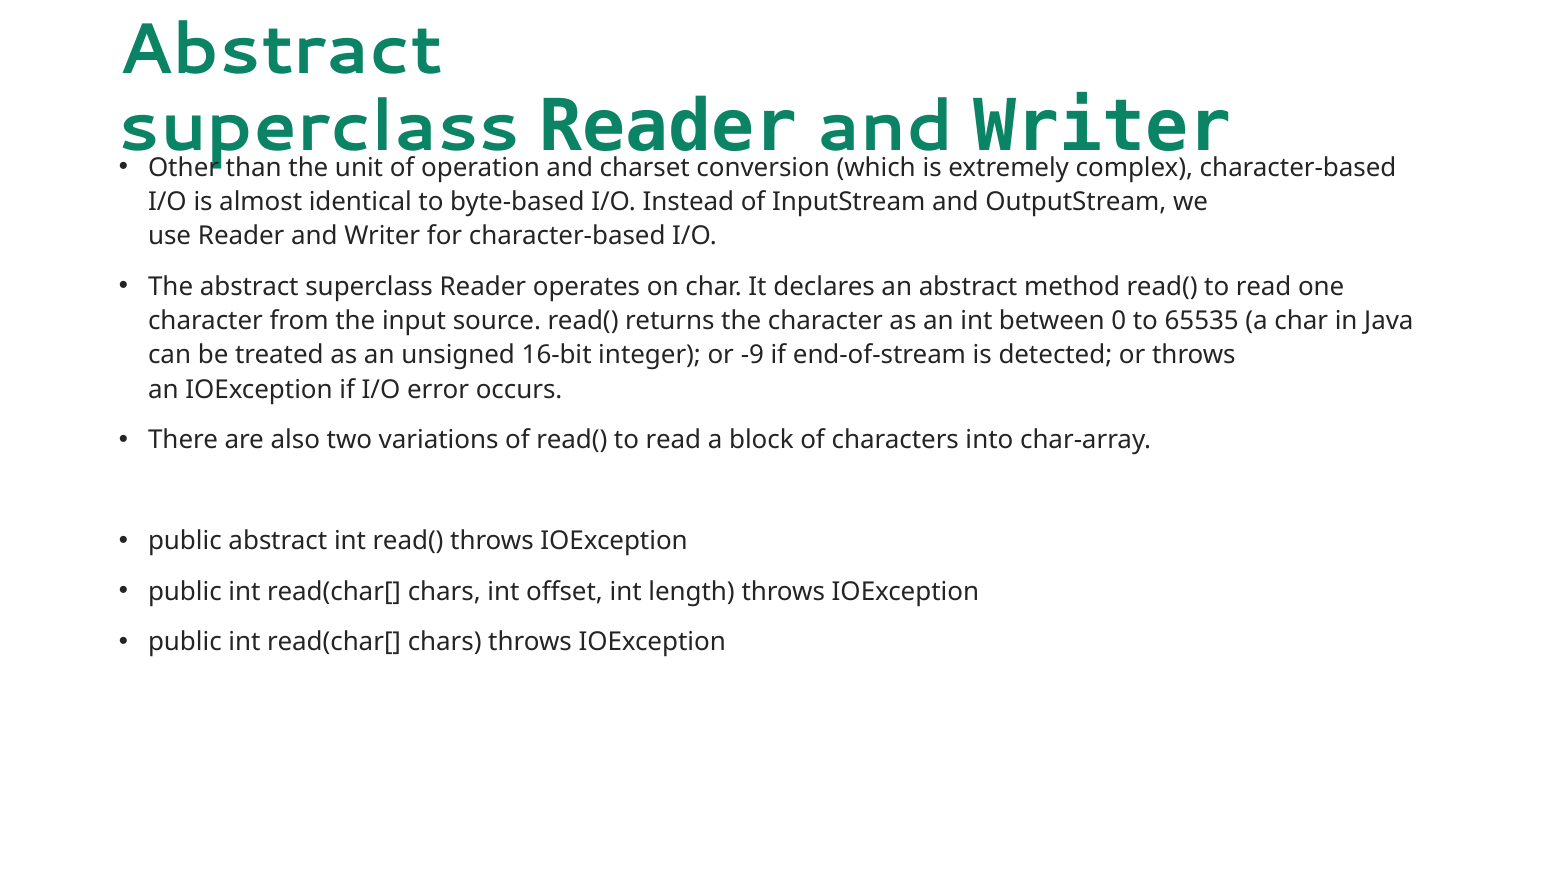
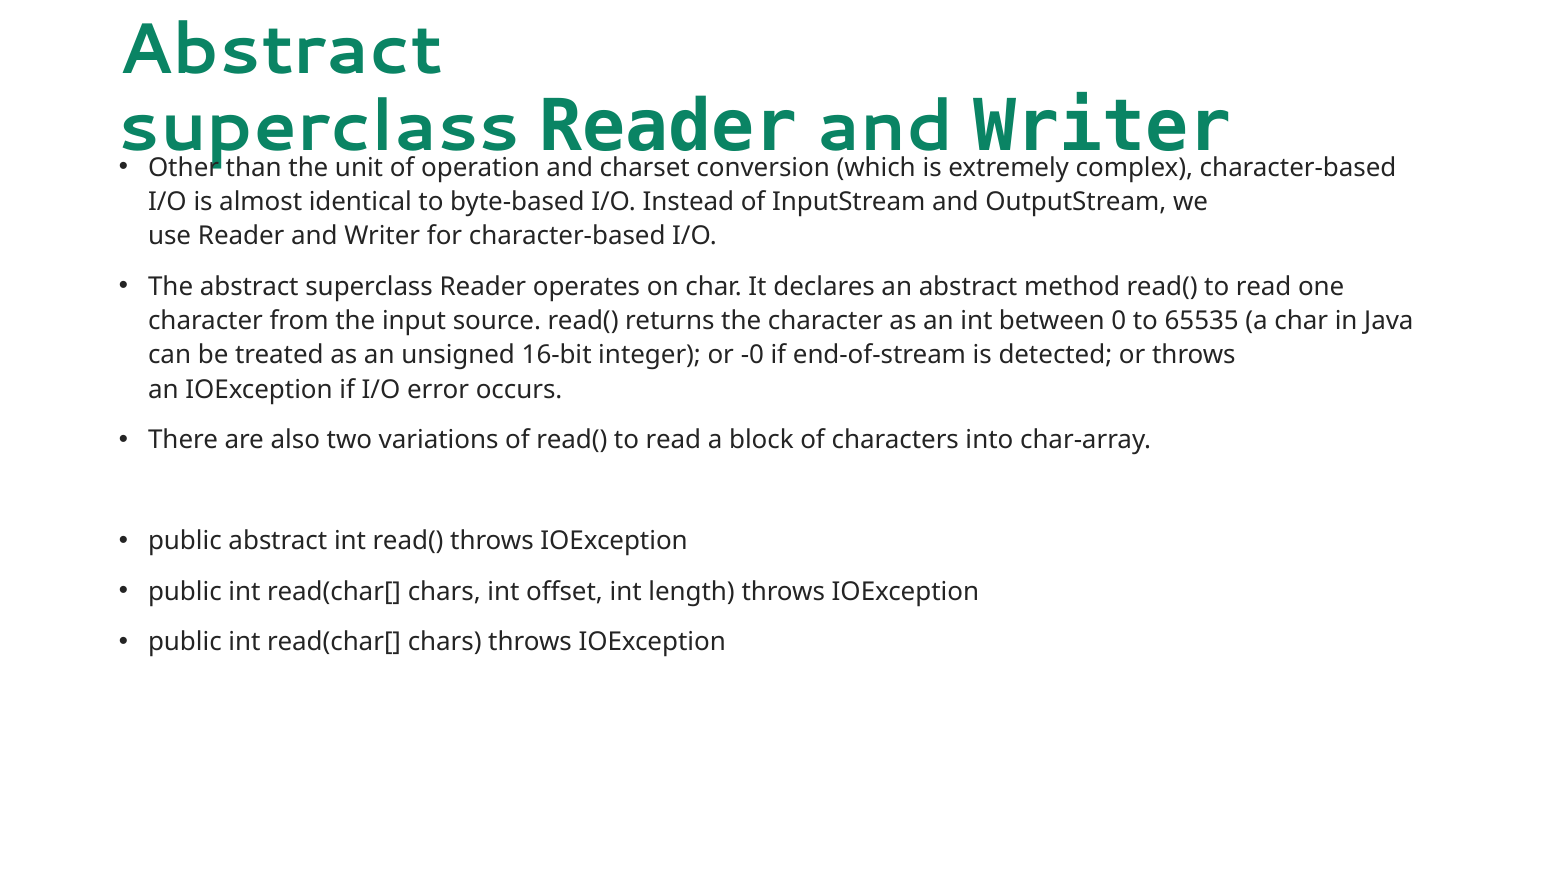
-9: -9 -> -0
